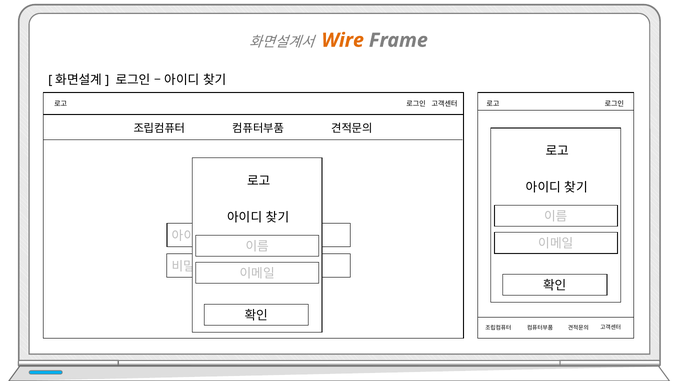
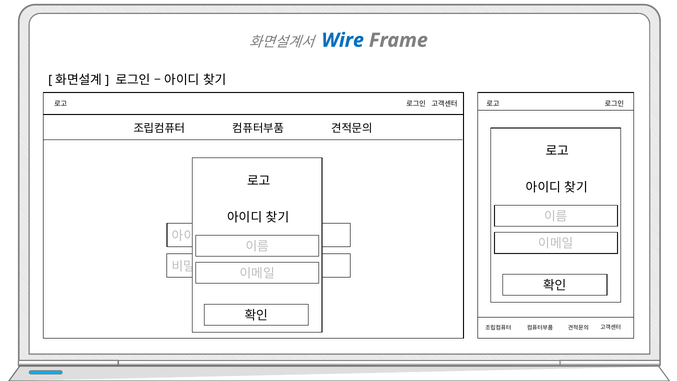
Wire colour: orange -> blue
